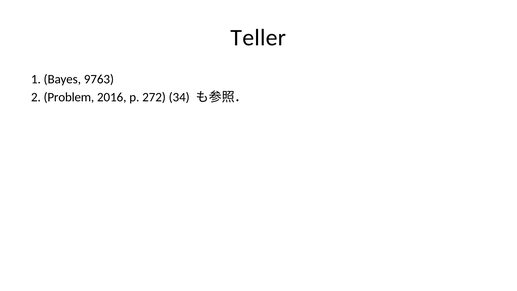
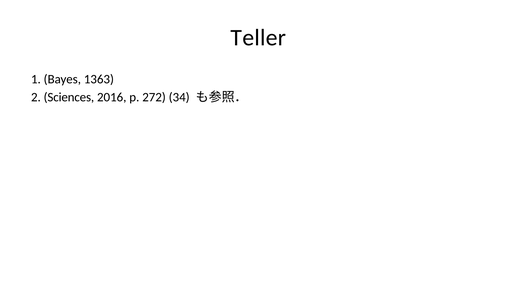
9763: 9763 -> 1363
Problem: Problem -> Sciences
